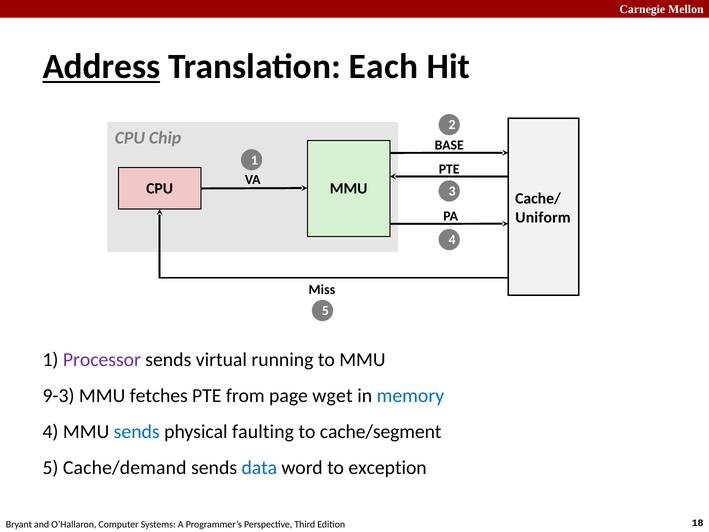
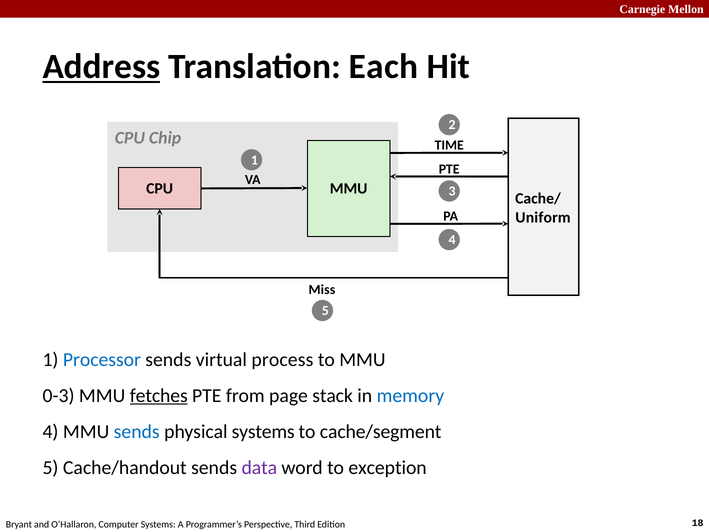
BASE: BASE -> TIME
Processor colour: purple -> blue
running: running -> process
9-3: 9-3 -> 0-3
fetches underline: none -> present
wget: wget -> stack
physical faulting: faulting -> systems
Cache/demand: Cache/demand -> Cache/handout
data colour: blue -> purple
